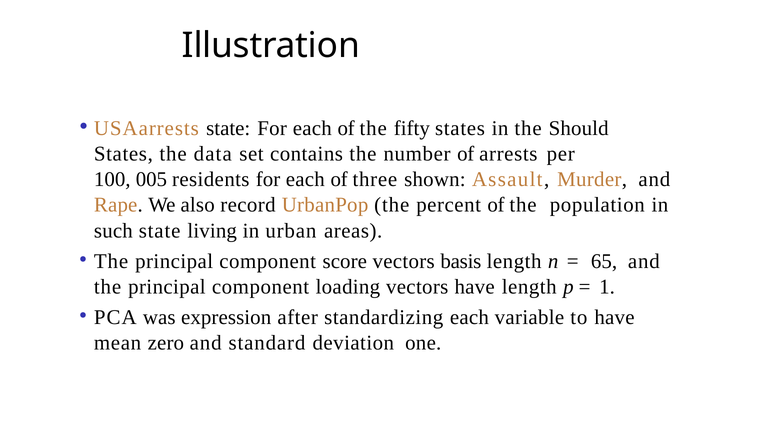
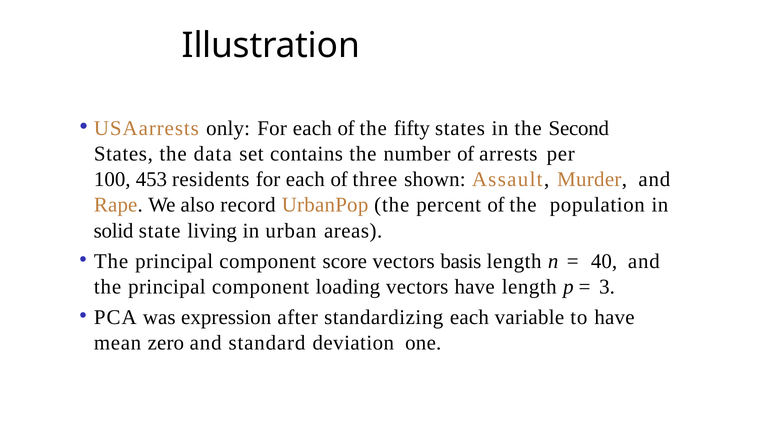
USAarrests state: state -> only
Should: Should -> Second
005: 005 -> 453
such: such -> solid
65: 65 -> 40
1: 1 -> 3
